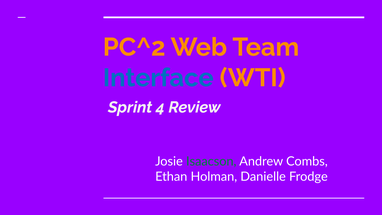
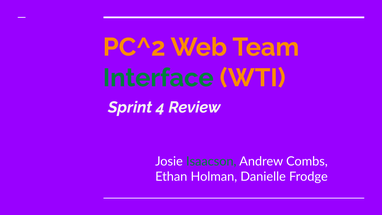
Interface colour: blue -> green
